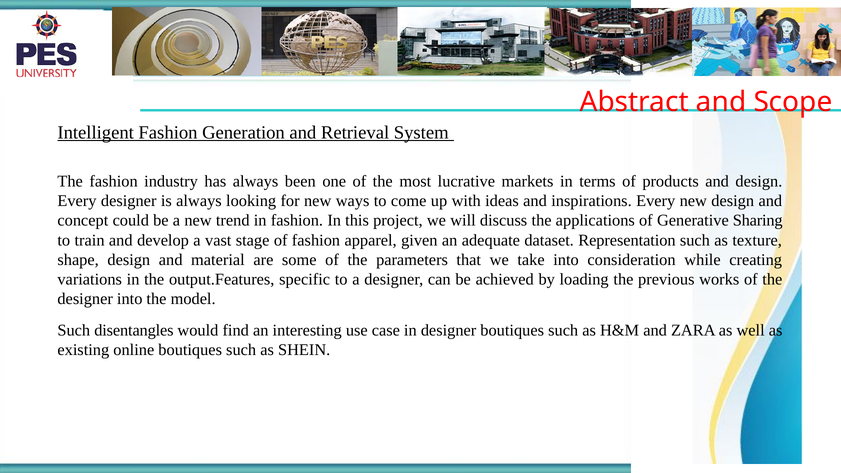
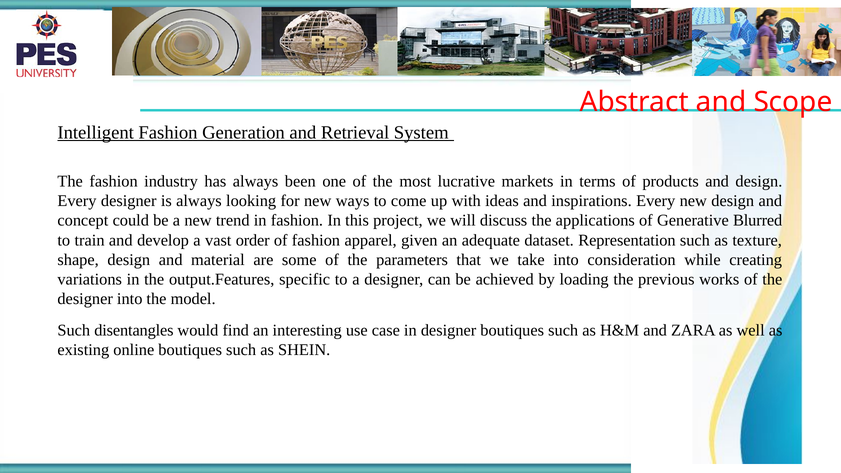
Sharing: Sharing -> Blurred
stage: stage -> order
